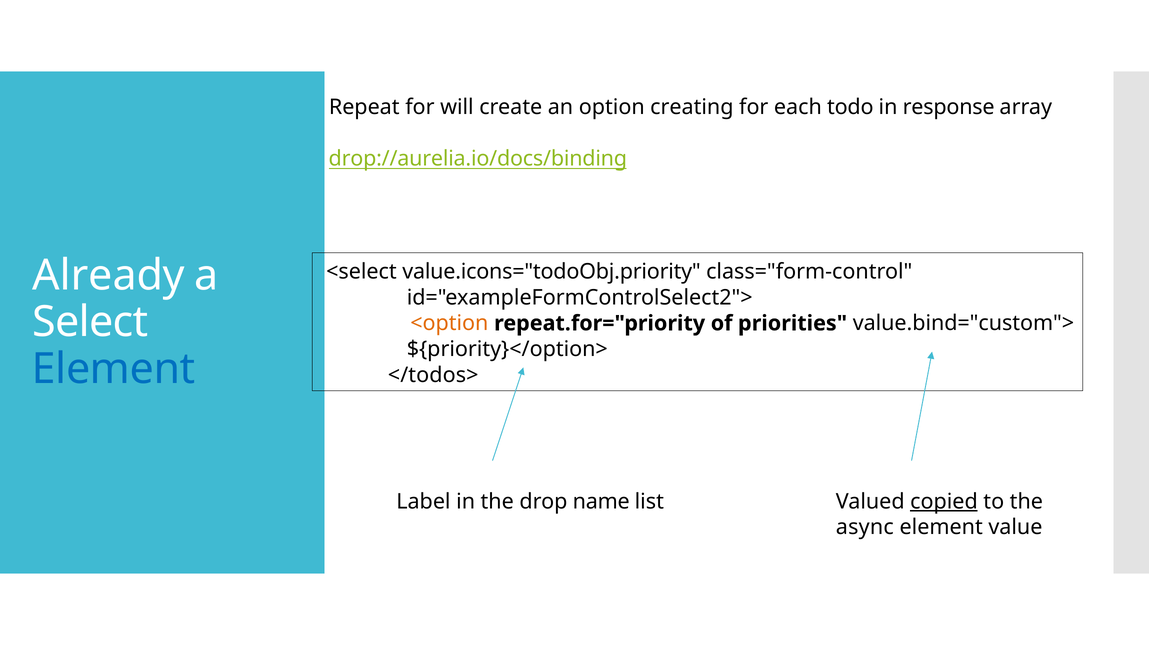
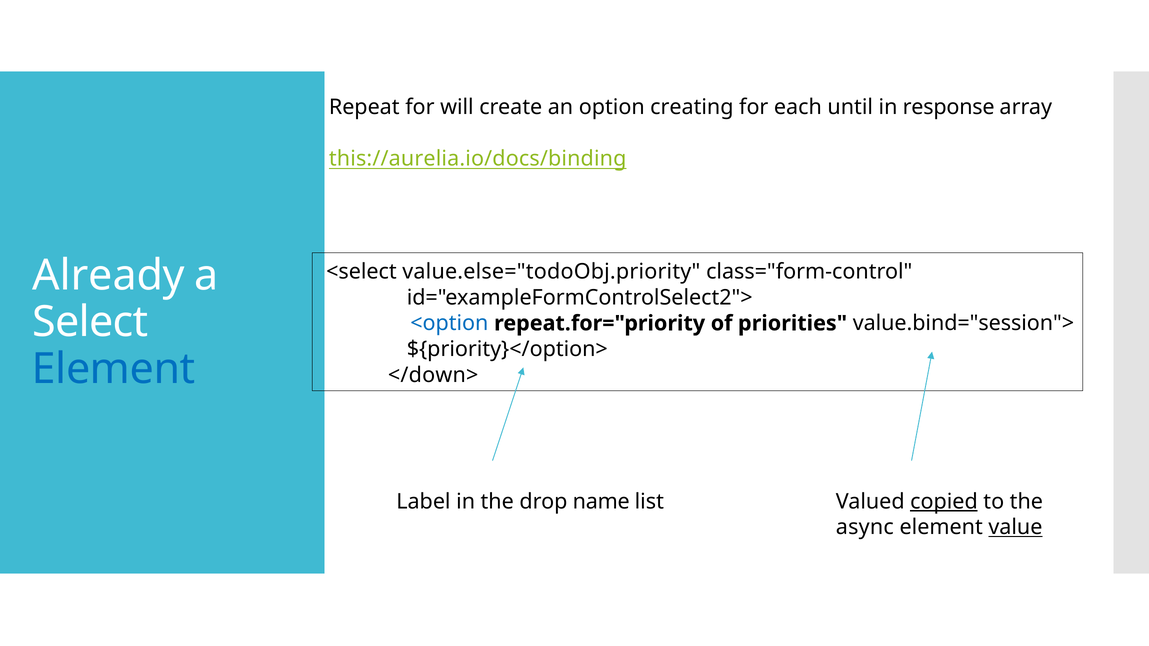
todo: todo -> until
drop://aurelia.io/docs/binding: drop://aurelia.io/docs/binding -> this://aurelia.io/docs/binding
value.icons="todoObj.priority: value.icons="todoObj.priority -> value.else="todoObj.priority
<option colour: orange -> blue
value.bind="custom">: value.bind="custom"> -> value.bind="session">
</todos>: </todos> -> </down>
value underline: none -> present
